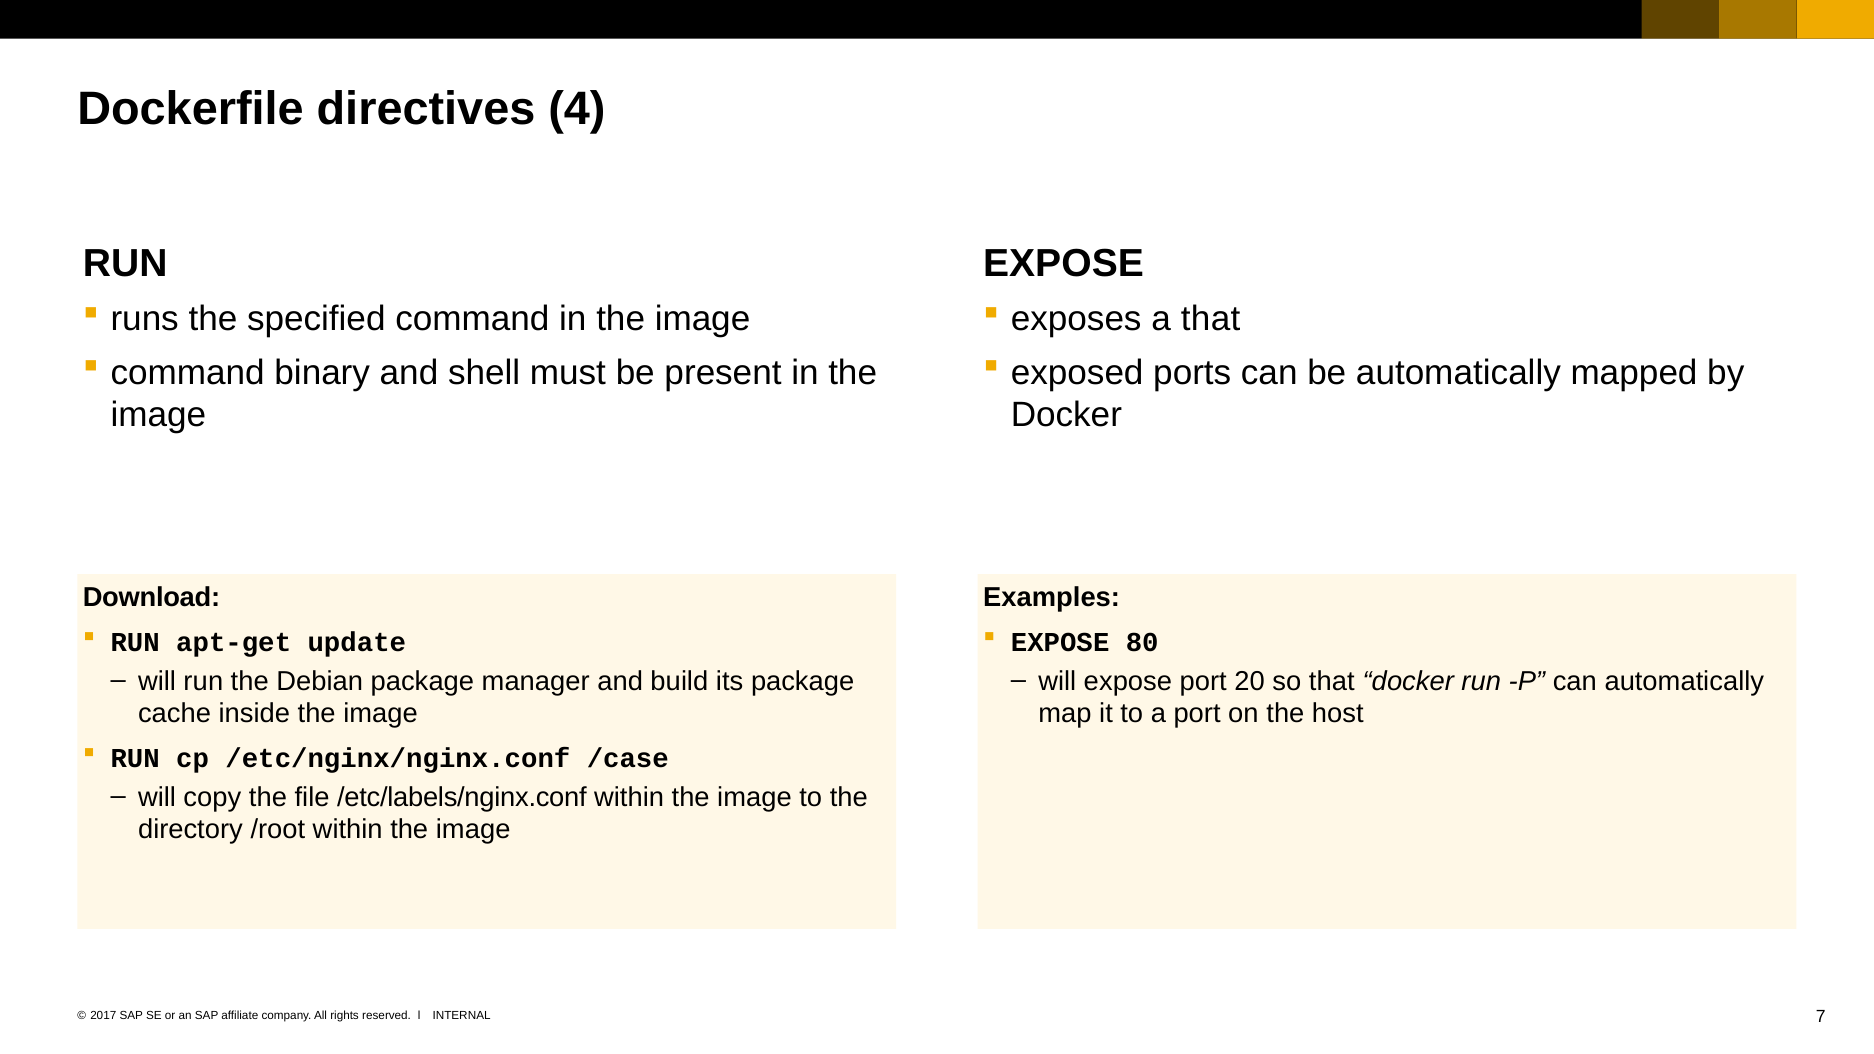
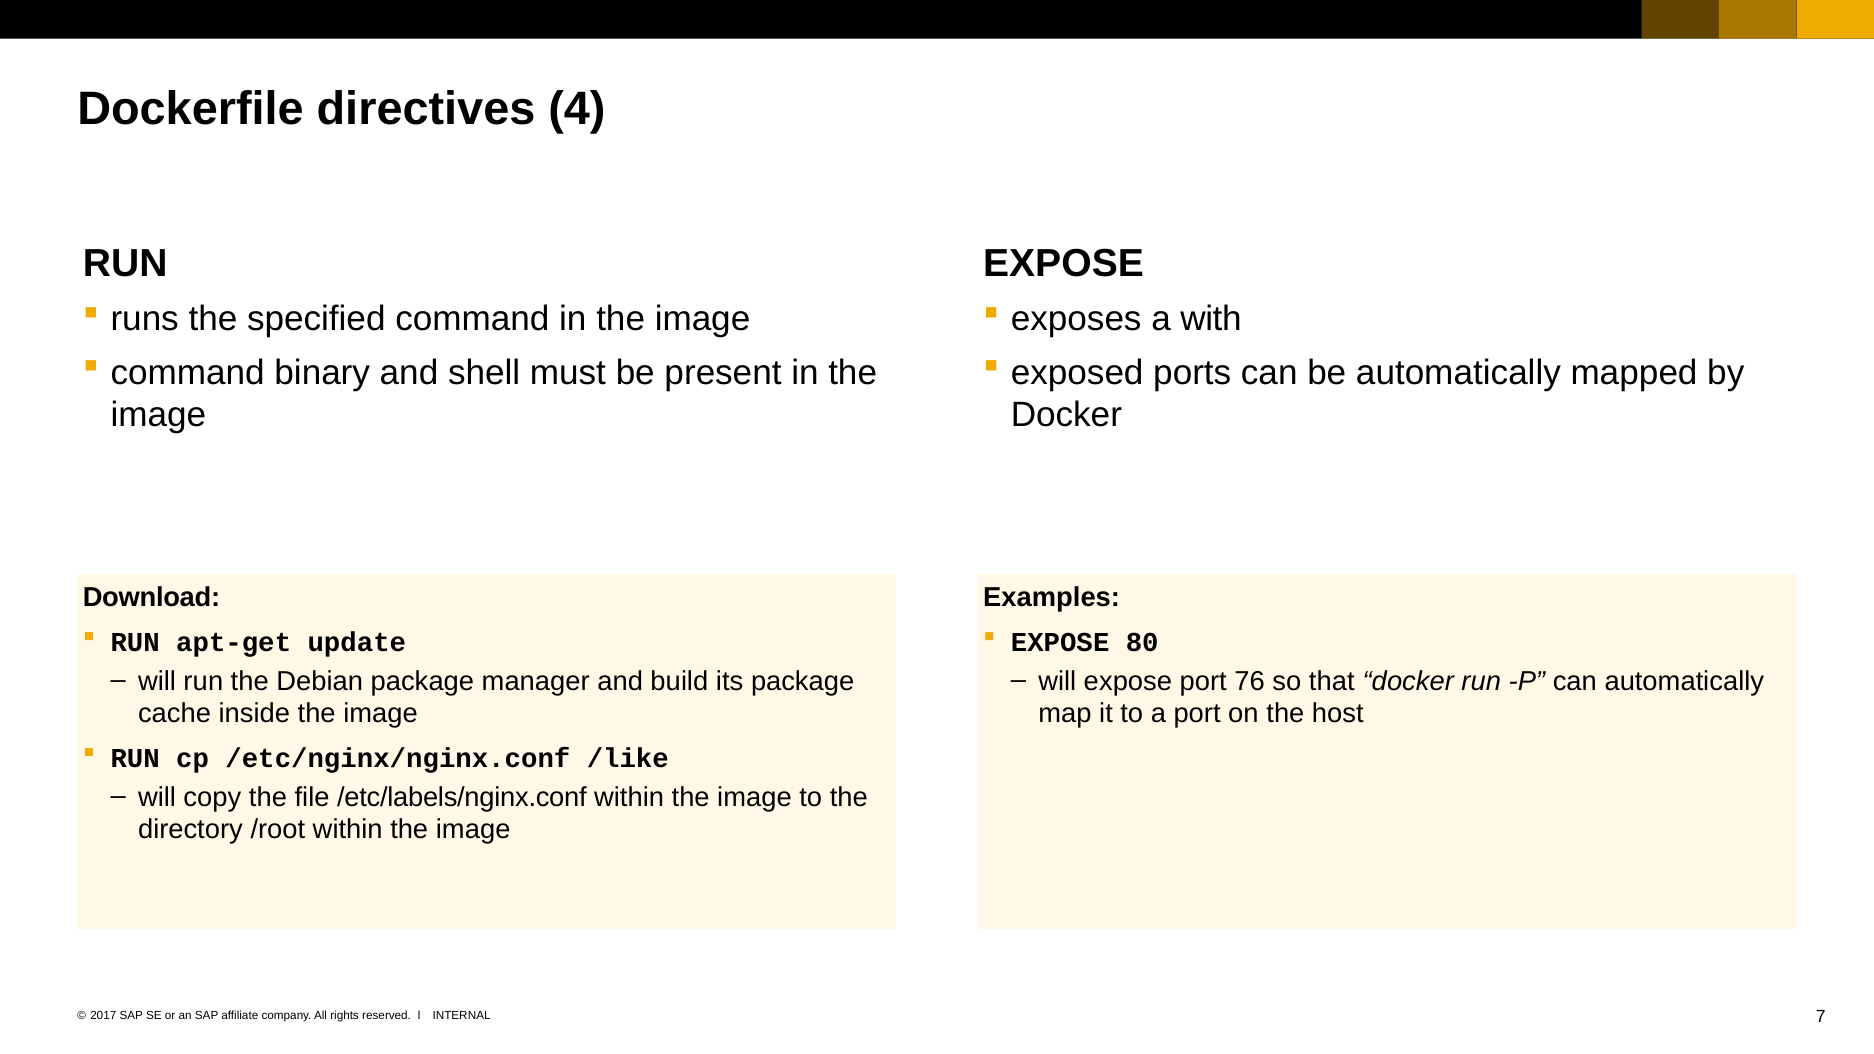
a that: that -> with
20: 20 -> 76
/case: /case -> /like
